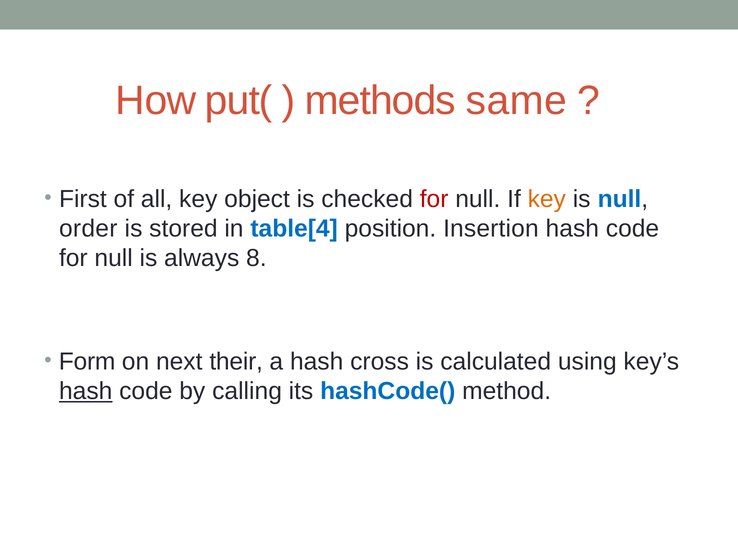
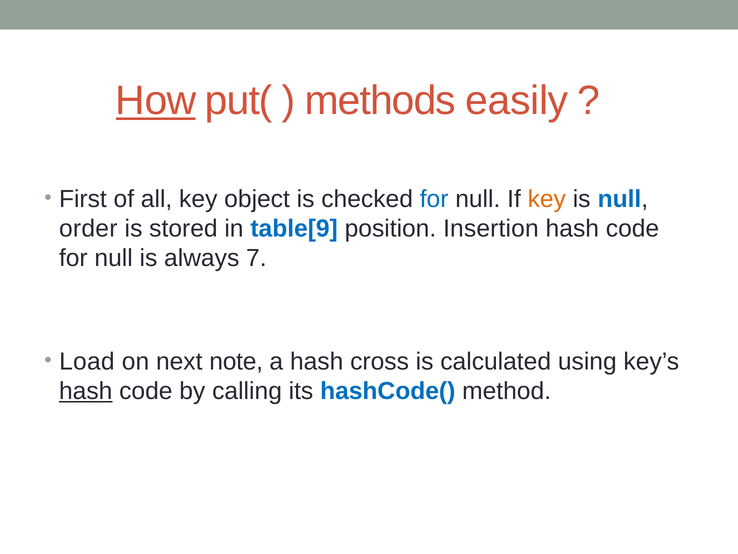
How underline: none -> present
same: same -> easily
for at (434, 199) colour: red -> blue
table[4: table[4 -> table[9
8: 8 -> 7
Form: Form -> Load
their: their -> note
